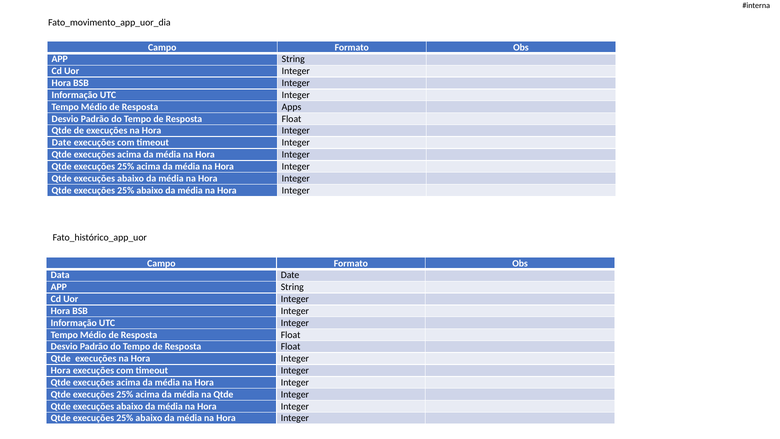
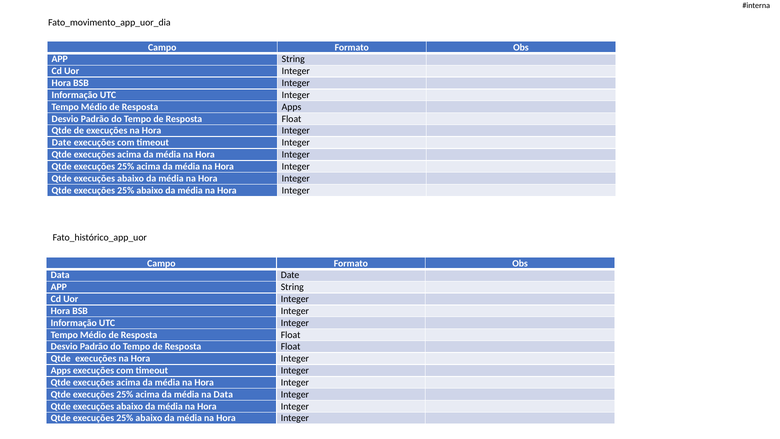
Hora at (61, 370): Hora -> Apps
na Qtde: Qtde -> Data
